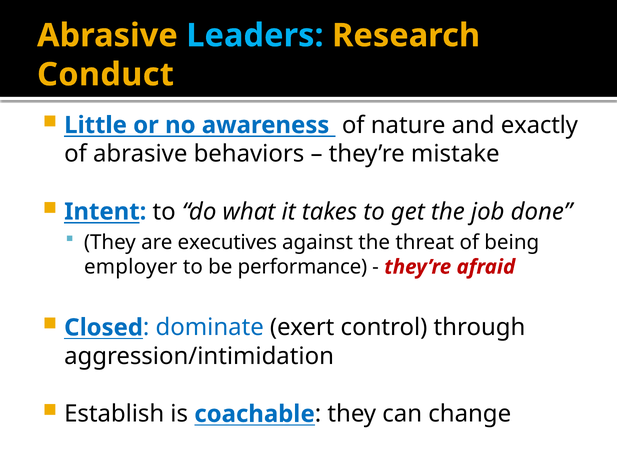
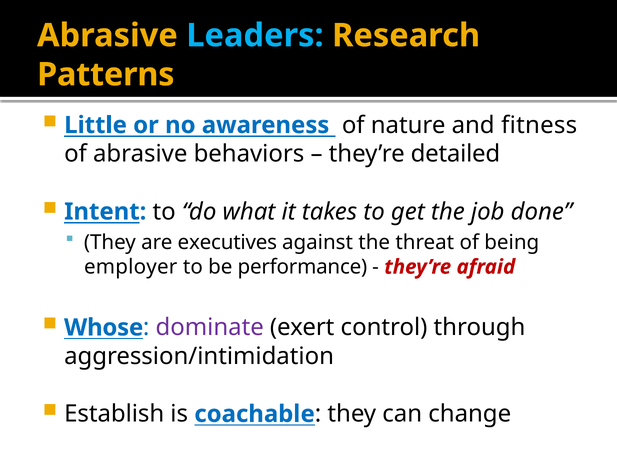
Conduct: Conduct -> Patterns
exactly: exactly -> fitness
mistake: mistake -> detailed
Closed: Closed -> Whose
dominate colour: blue -> purple
